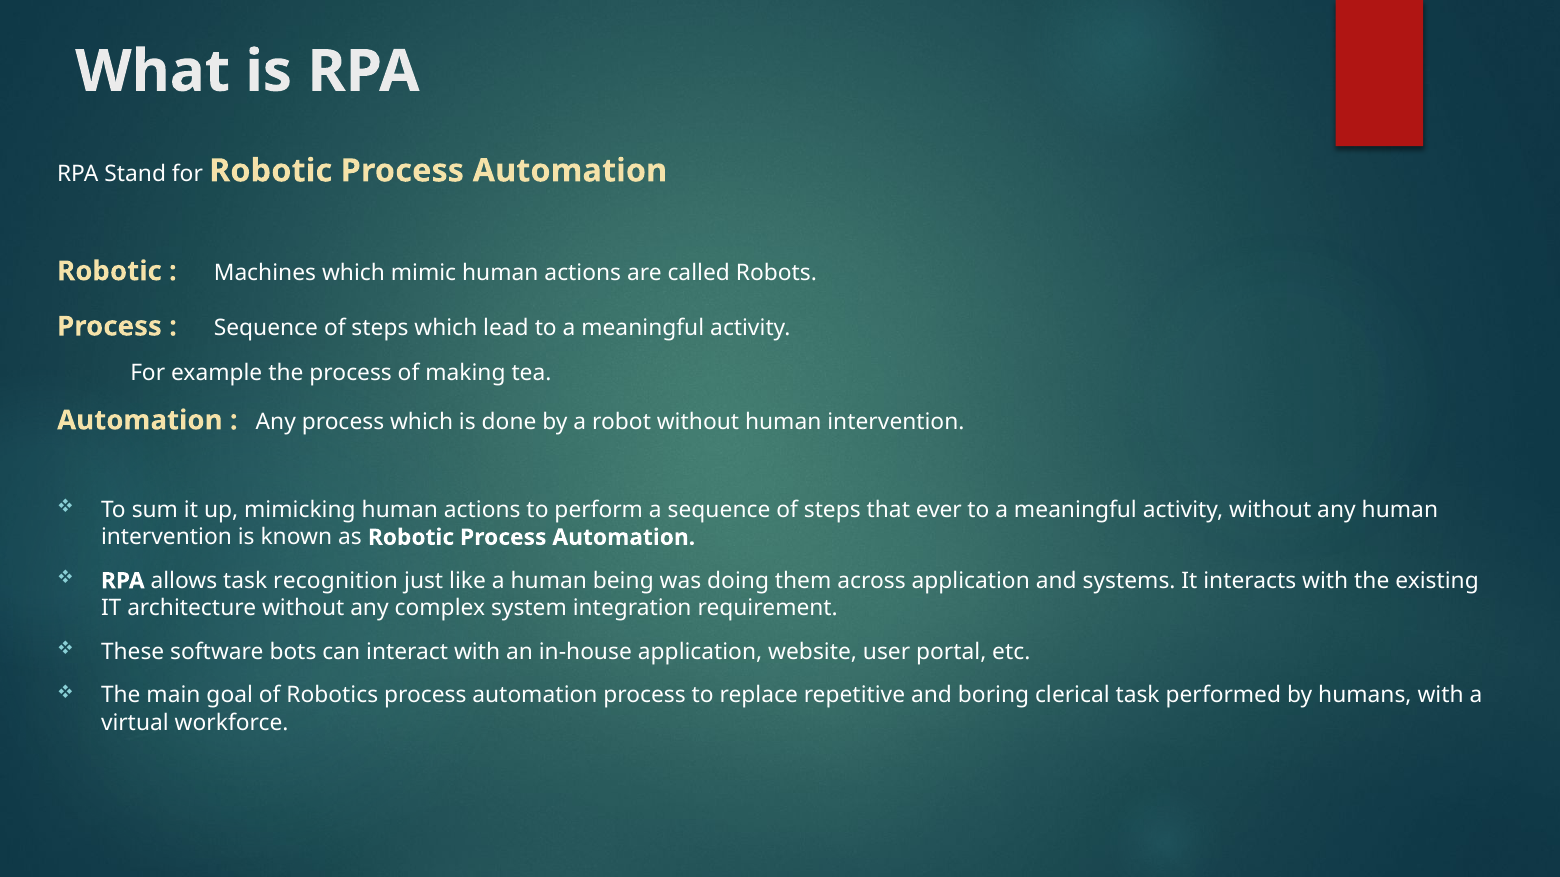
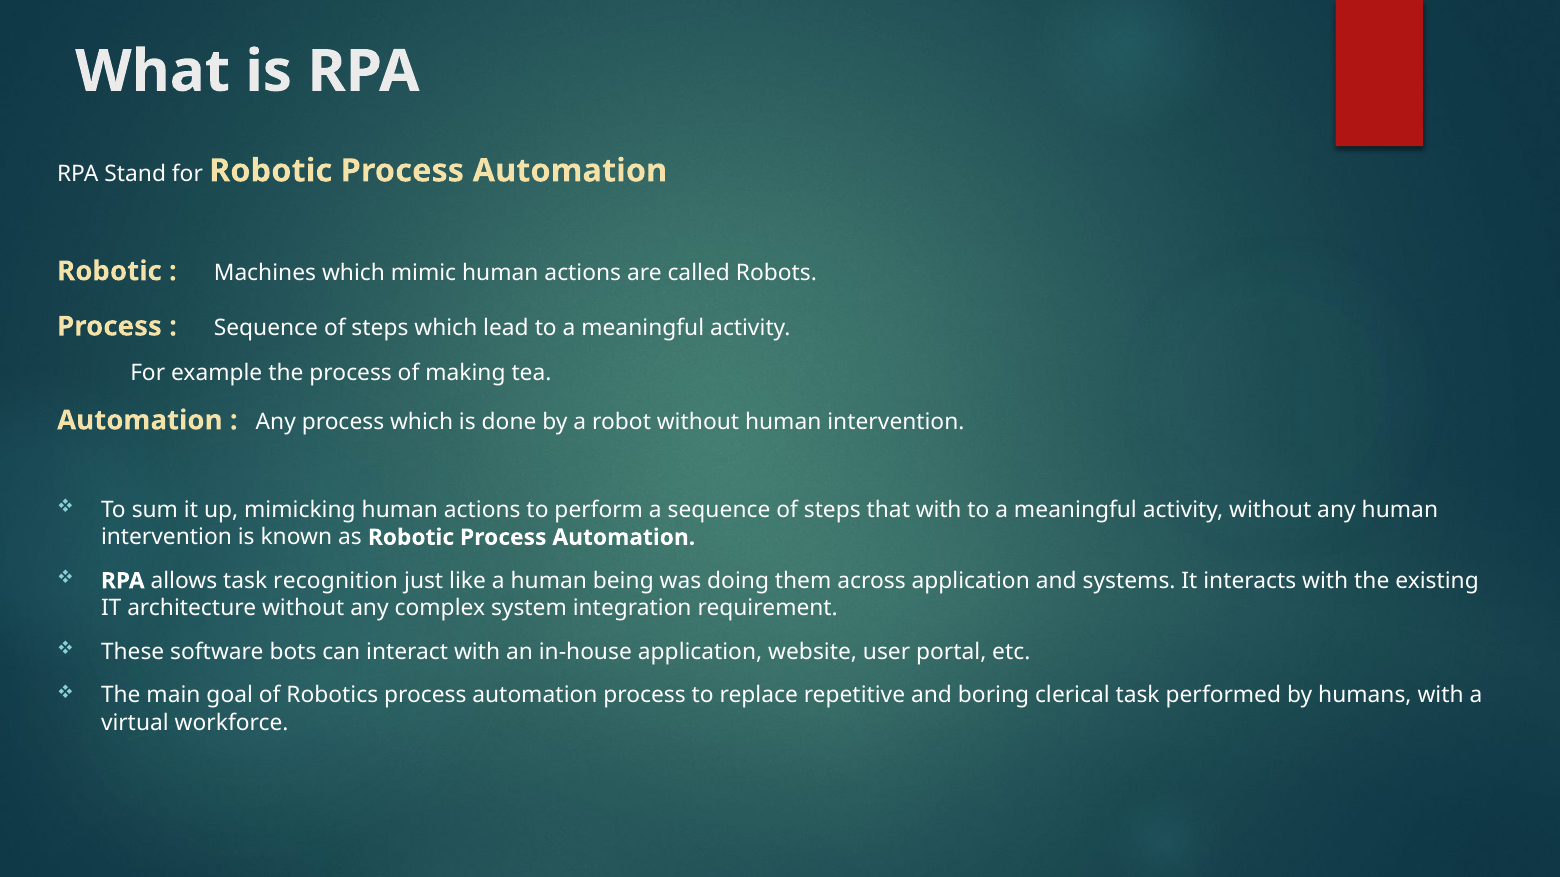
that ever: ever -> with
